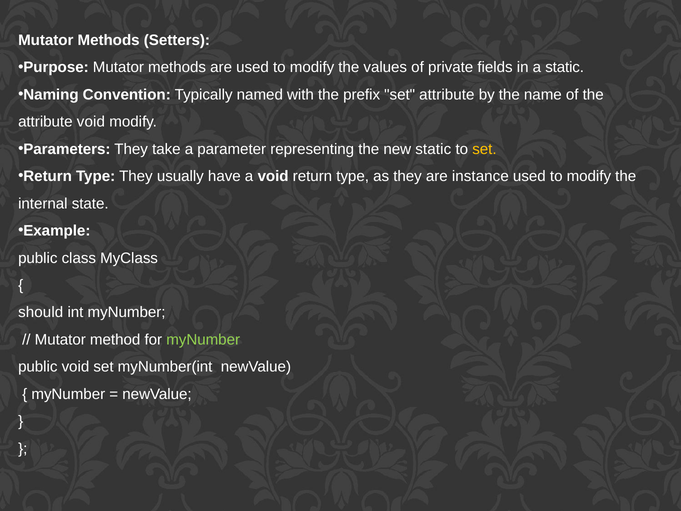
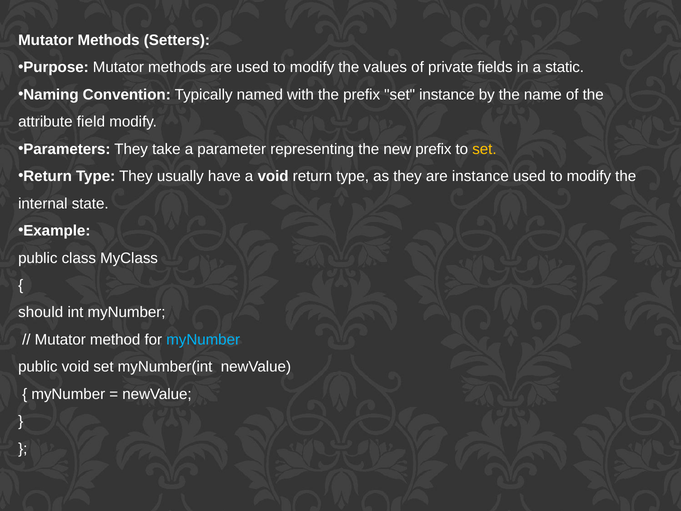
set attribute: attribute -> instance
attribute void: void -> field
new static: static -> prefix
myNumber at (203, 340) colour: light green -> light blue
